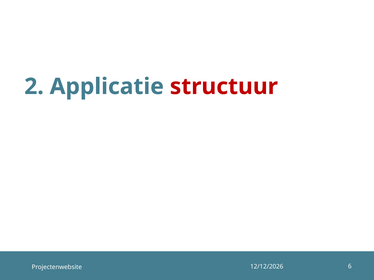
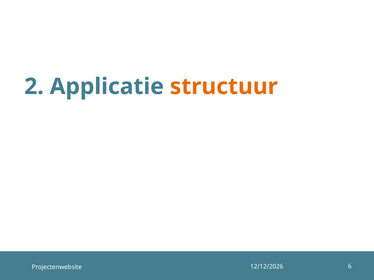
structuur colour: red -> orange
